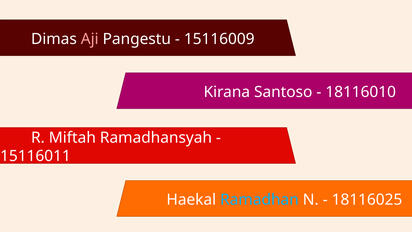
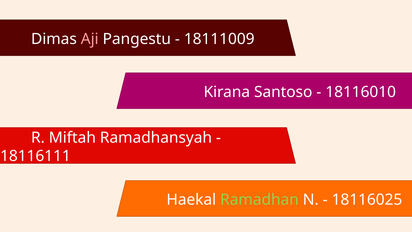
15116009: 15116009 -> 18111009
15116011: 15116011 -> 18116111
Ramadhan colour: light blue -> light green
